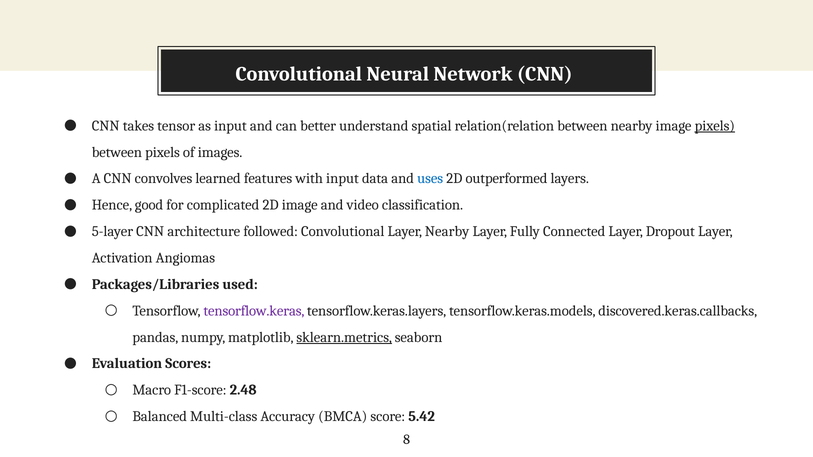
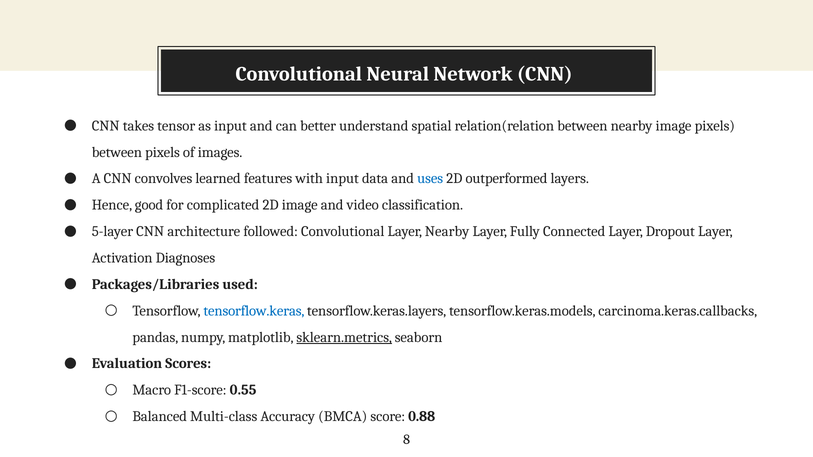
pixels at (715, 126) underline: present -> none
Angiomas: Angiomas -> Diagnoses
tensorflow.keras colour: purple -> blue
discovered.keras.callbacks: discovered.keras.callbacks -> carcinoma.keras.callbacks
2.48: 2.48 -> 0.55
5.42: 5.42 -> 0.88
